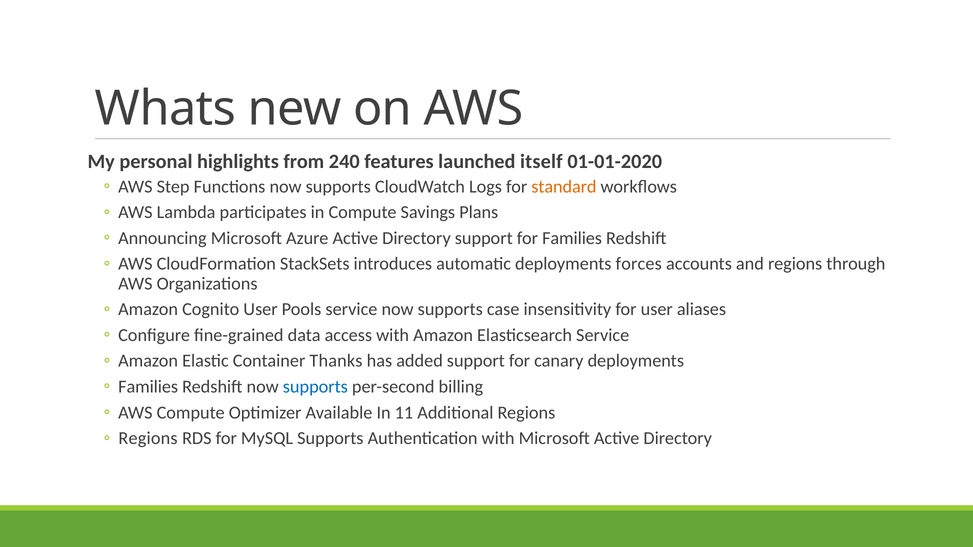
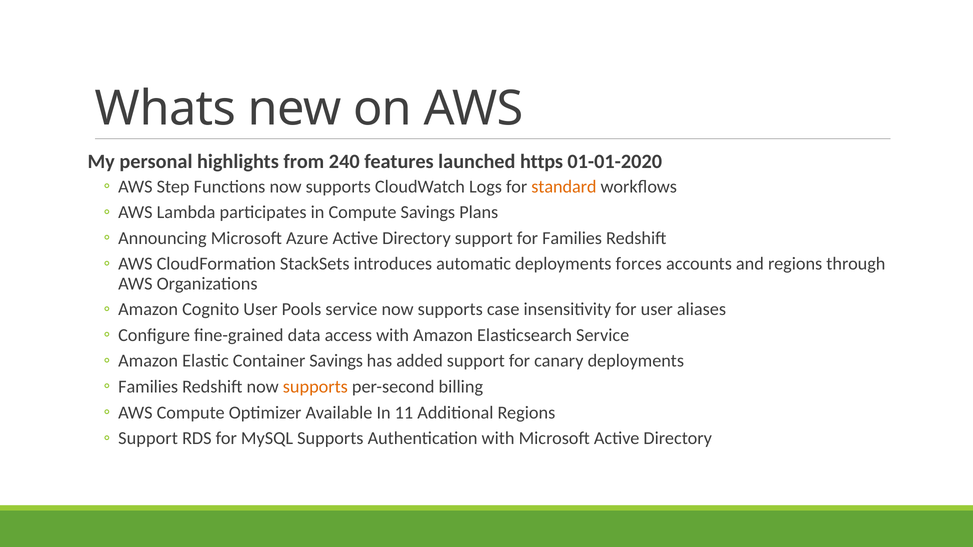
itself: itself -> https
Container Thanks: Thanks -> Savings
supports at (315, 387) colour: blue -> orange
Regions at (148, 439): Regions -> Support
